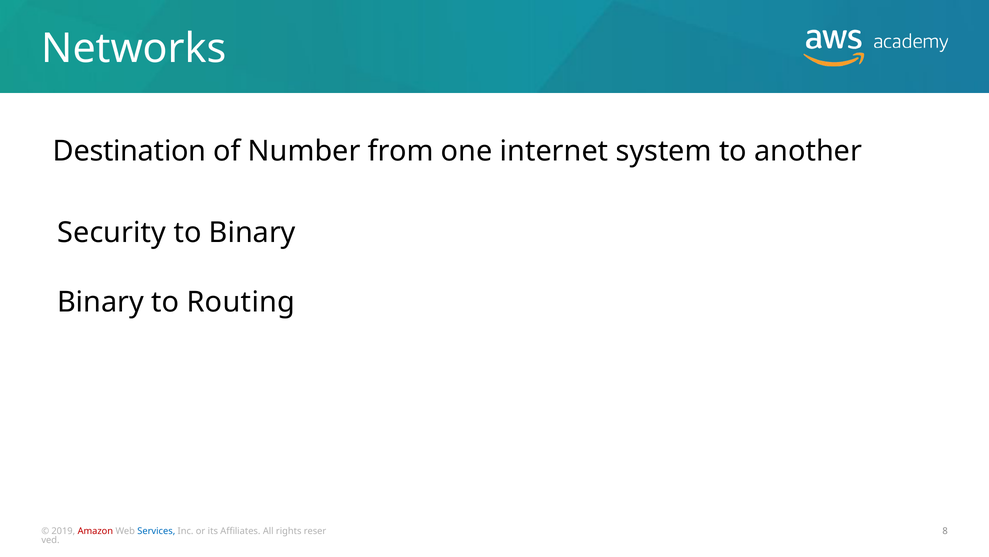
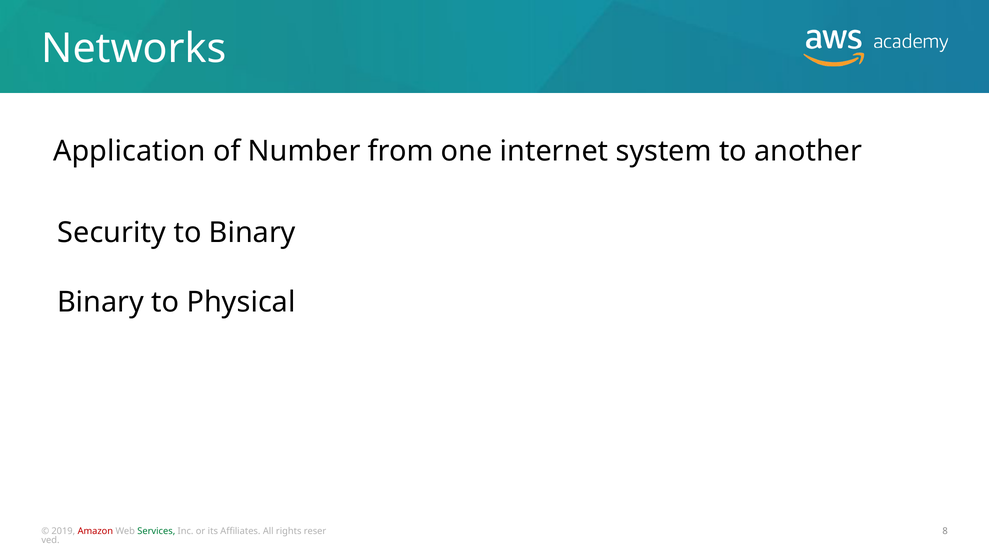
Destination: Destination -> Application
Routing: Routing -> Physical
Services colour: blue -> green
